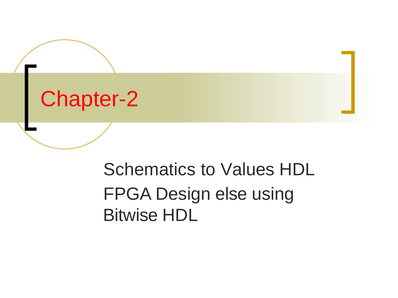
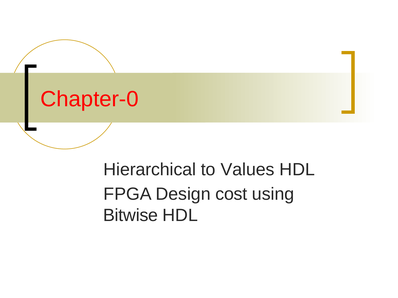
Chapter-2: Chapter-2 -> Chapter-0
Schematics: Schematics -> Hierarchical
else: else -> cost
